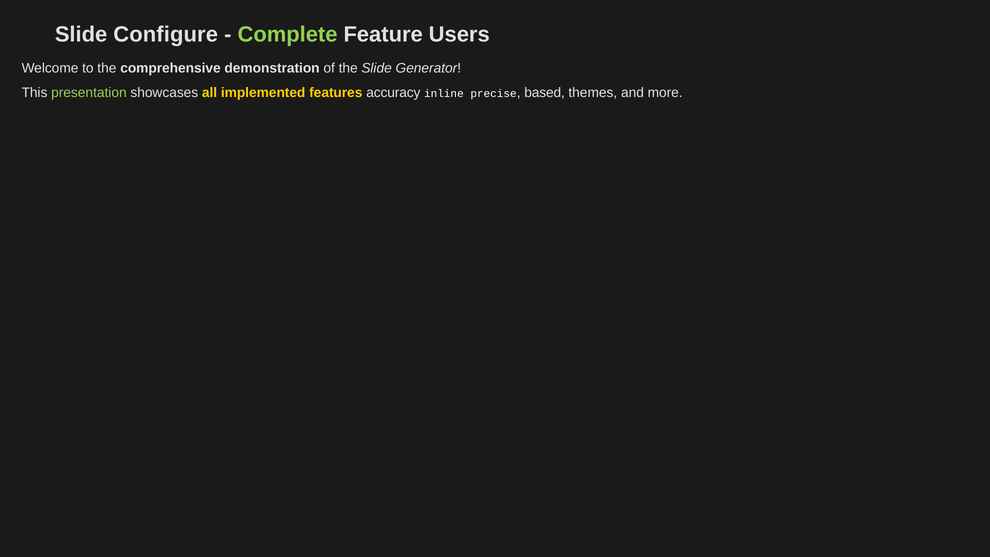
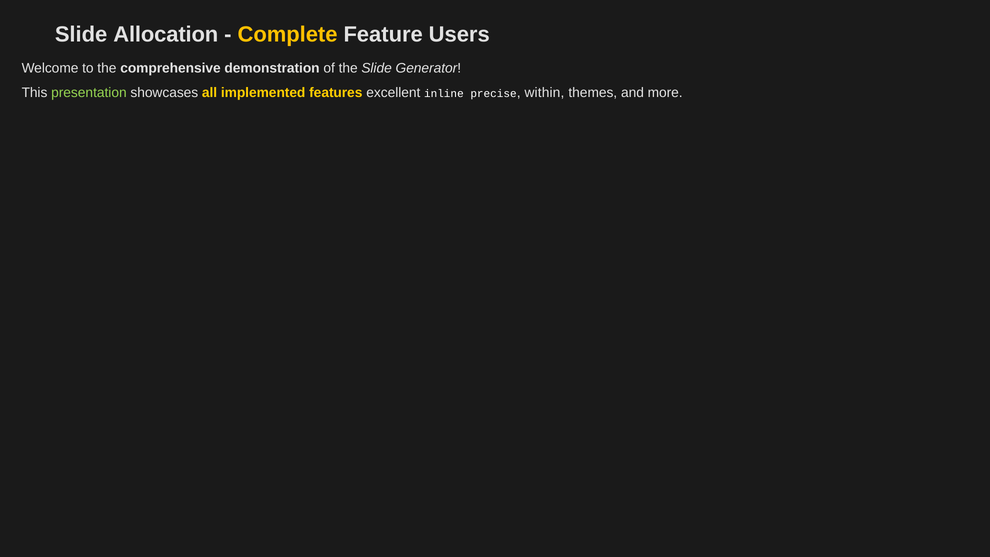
Configure: Configure -> Allocation
Complete colour: light green -> yellow
accuracy: accuracy -> excellent
based: based -> within
